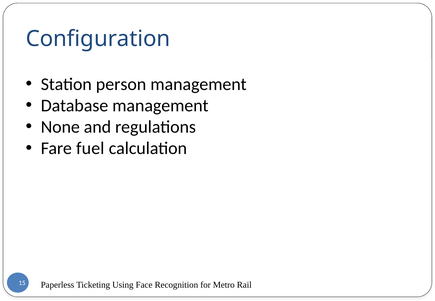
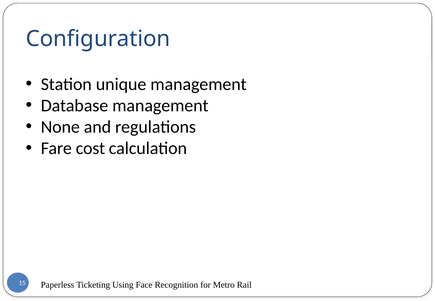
person: person -> unique
fuel: fuel -> cost
